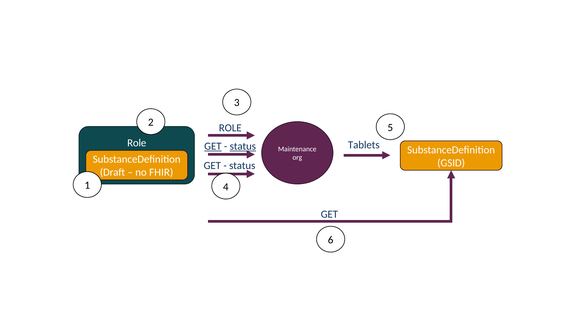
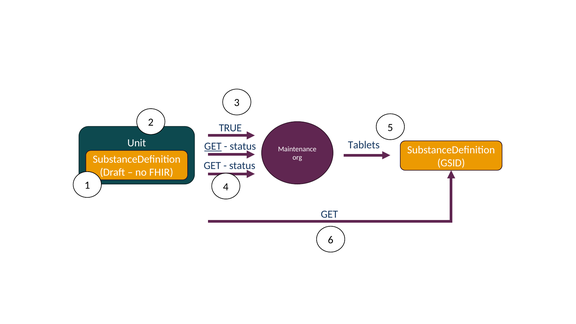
ROLE at (230, 128): ROLE -> TRUE
Role at (137, 143): Role -> Unit
status at (243, 146) underline: present -> none
